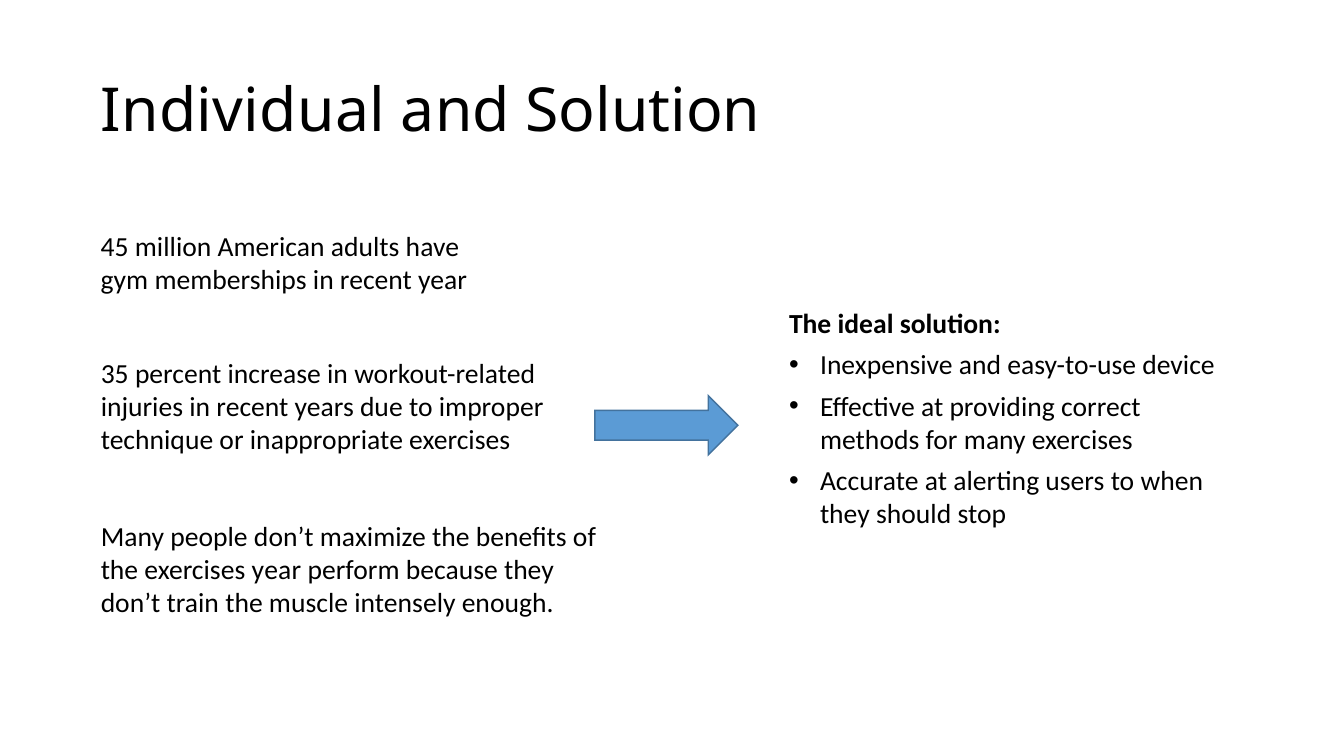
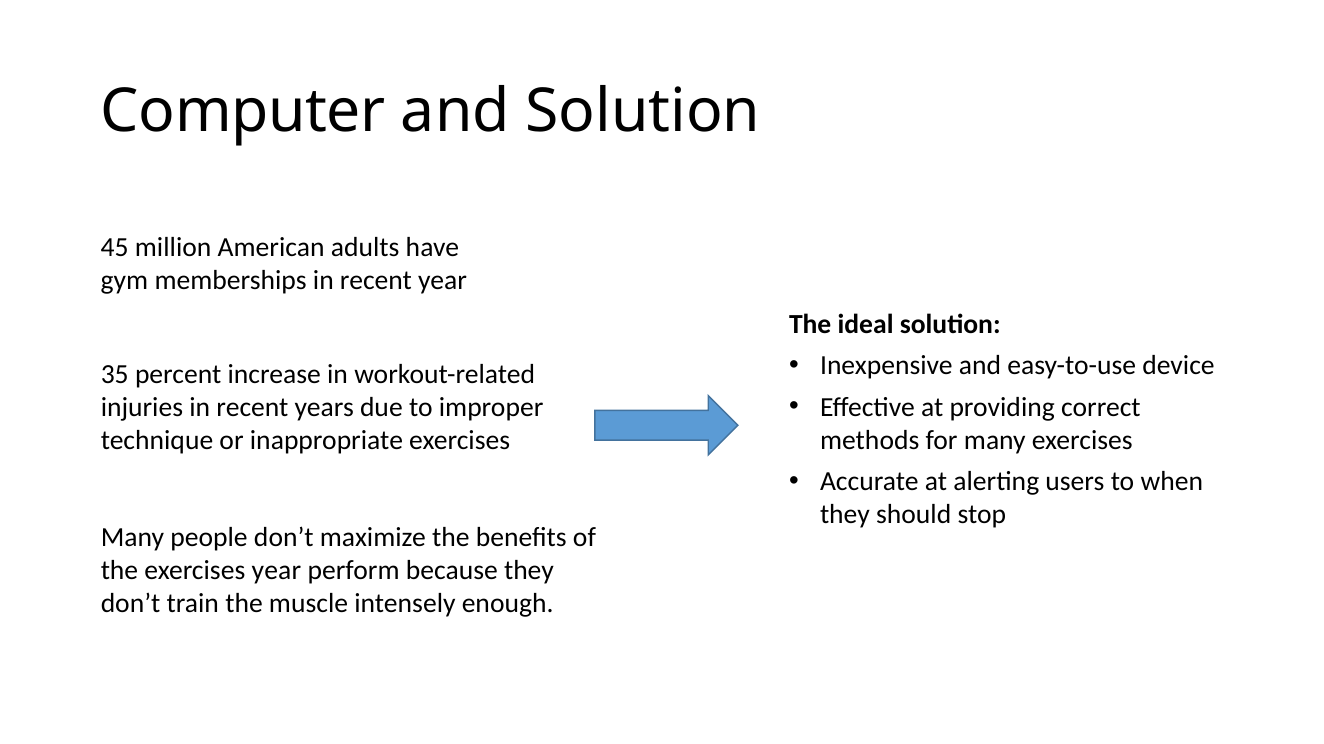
Individual: Individual -> Computer
